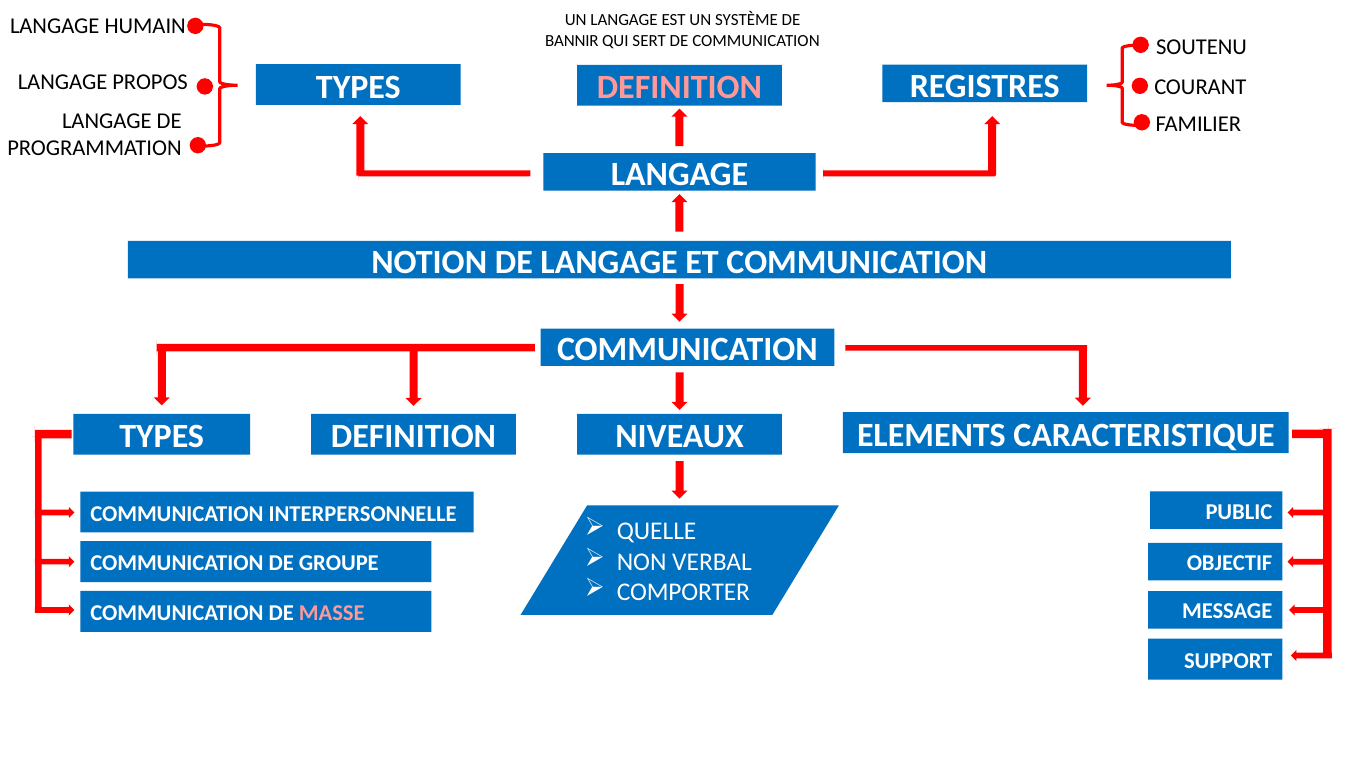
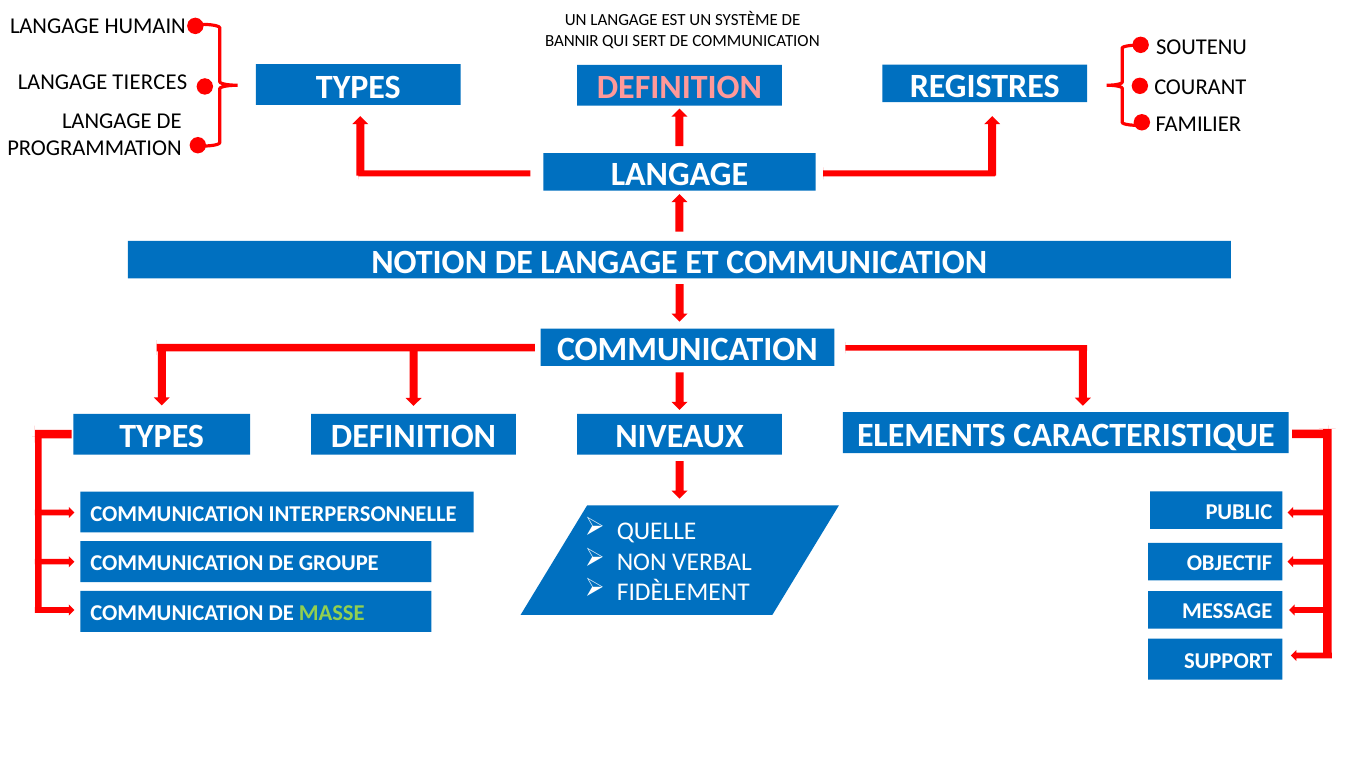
PROPOS: PROPOS -> TIERCES
COMPORTER: COMPORTER -> FIDÈLEMENT
MASSE colour: pink -> light green
